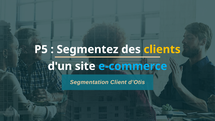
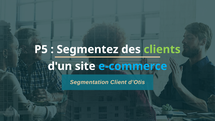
clients colour: yellow -> light green
